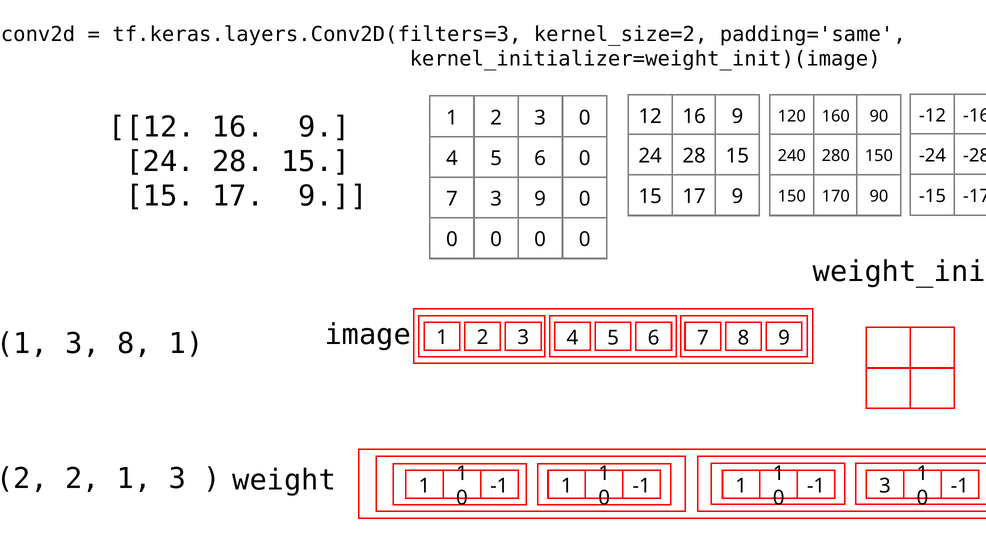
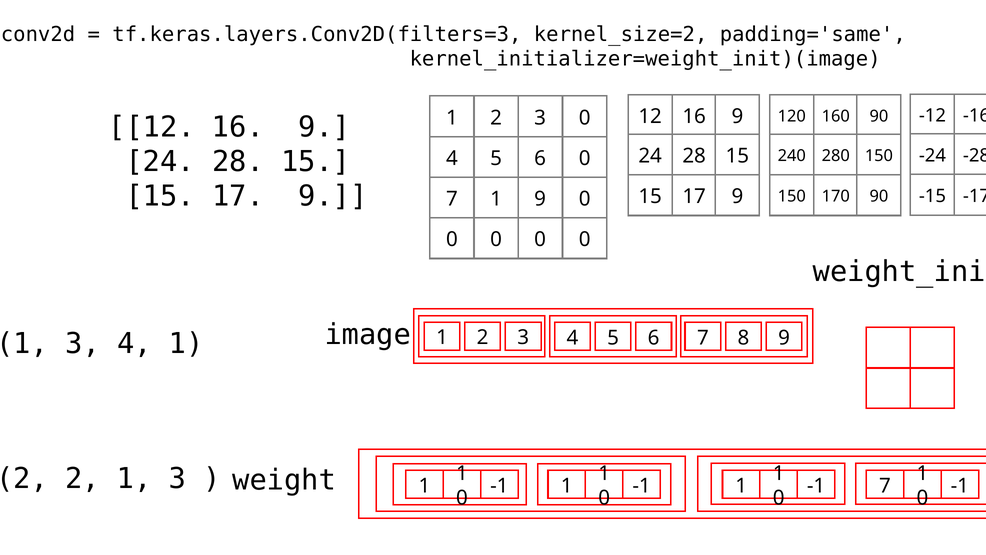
3 at (496, 199): 3 -> 1
8 at (134, 344): 8 -> 4
-1 3: 3 -> 7
